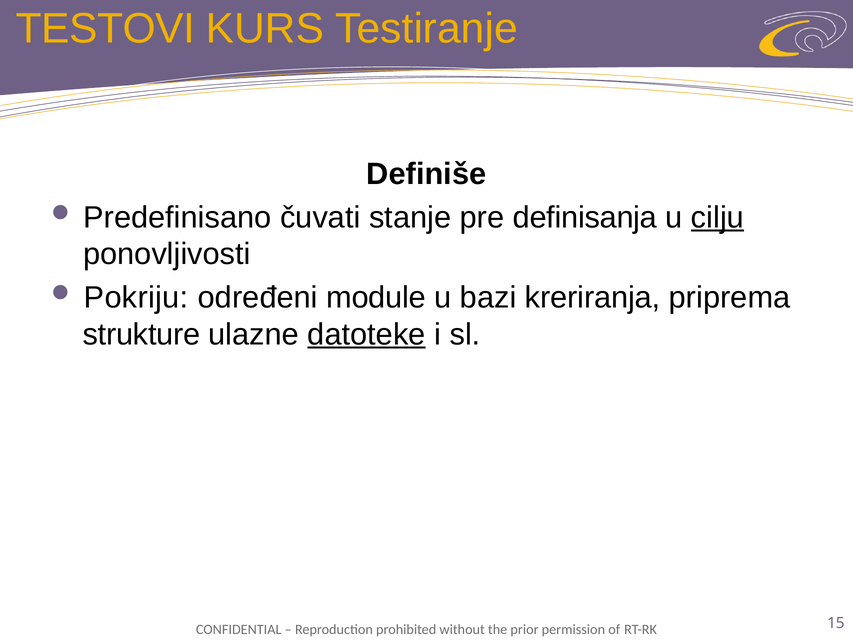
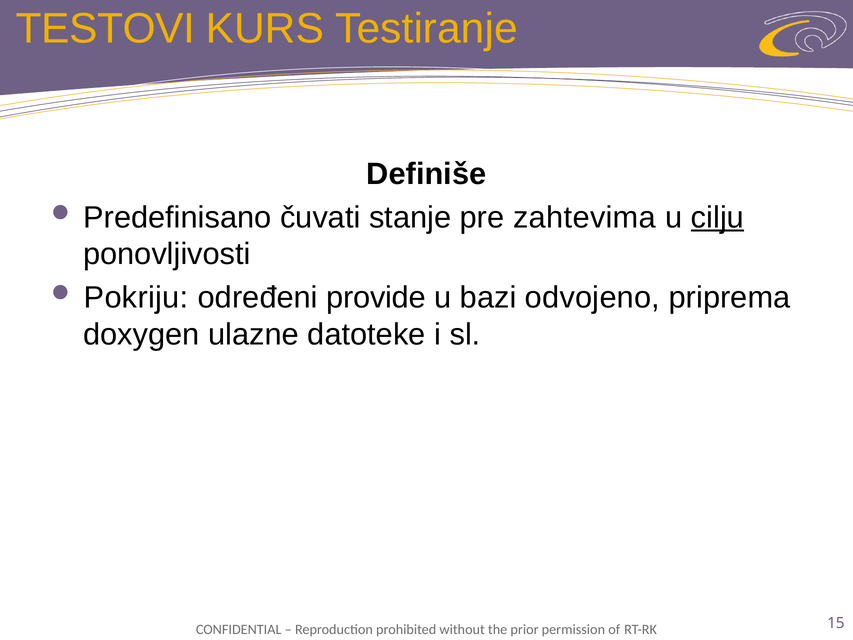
definisanja: definisanja -> zahtevima
module: module -> provide
kreriranja: kreriranja -> odvojeno
strukture: strukture -> doxygen
datoteke underline: present -> none
